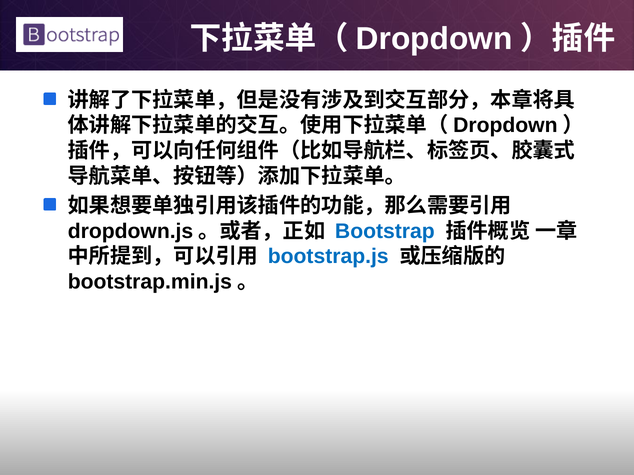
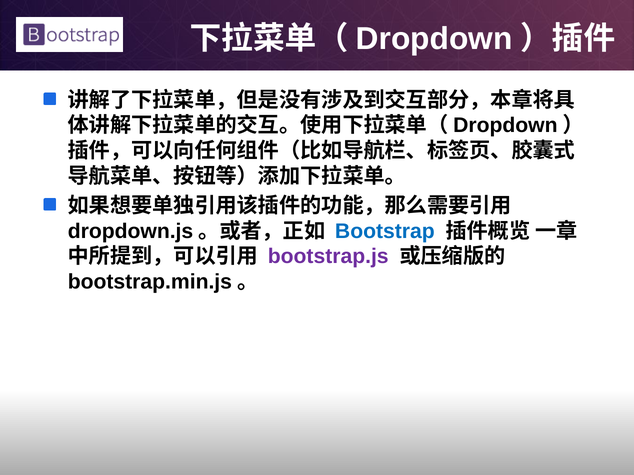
bootstrap.js colour: blue -> purple
